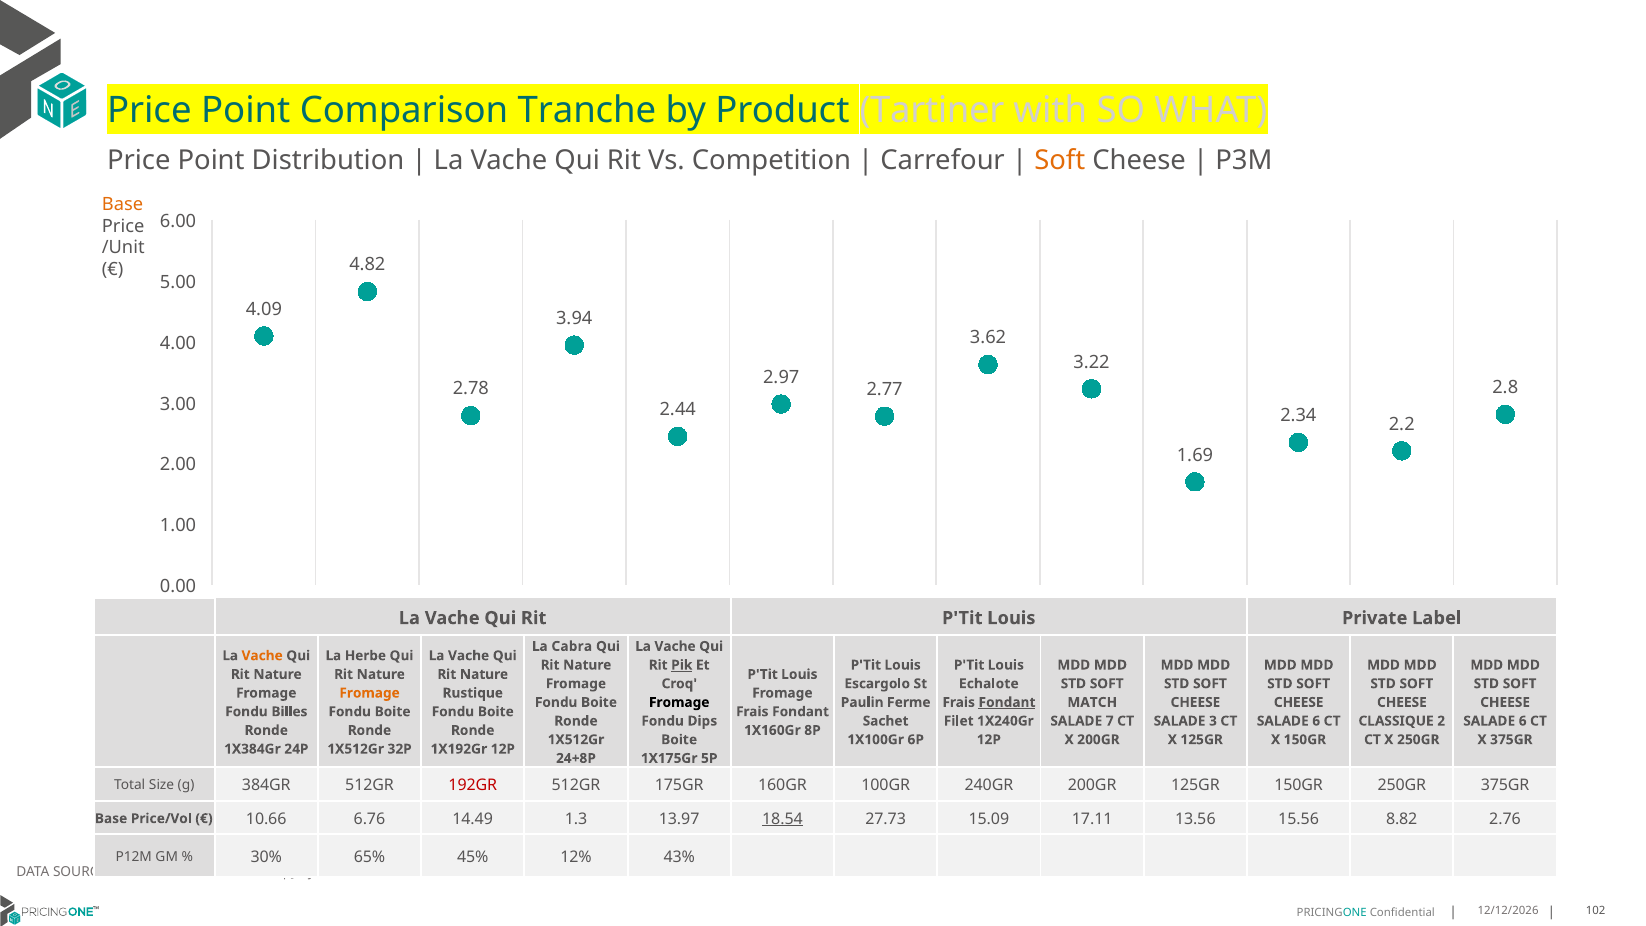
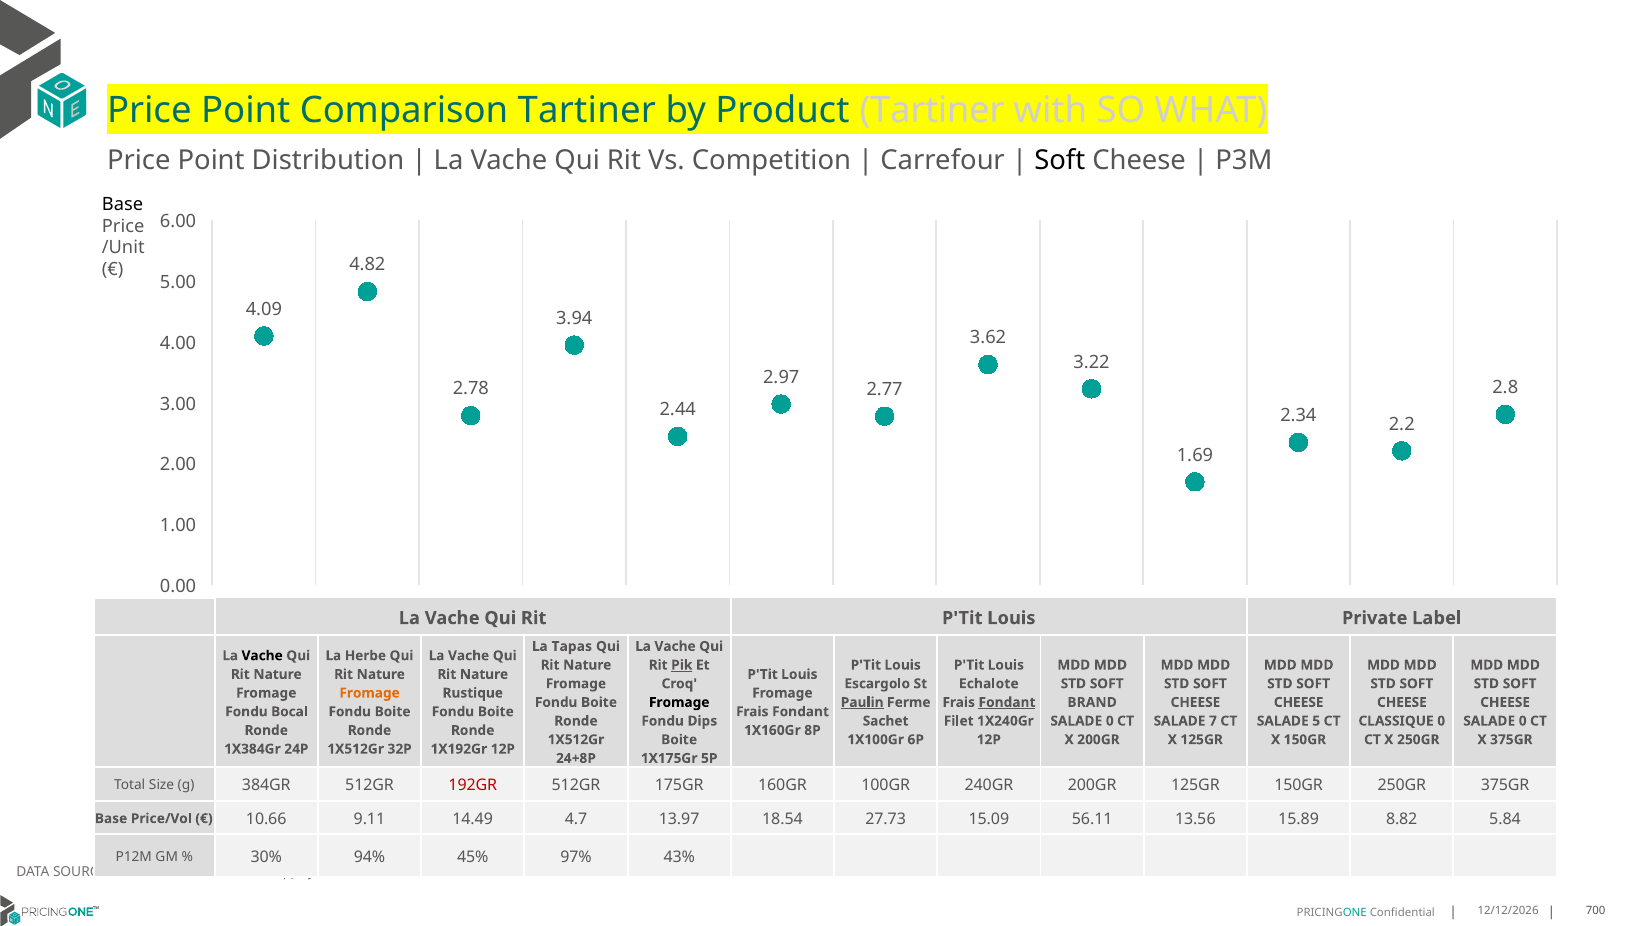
Comparison Tranche: Tranche -> Tartiner
Soft at (1060, 160) colour: orange -> black
Base at (123, 204) colour: orange -> black
Cabra: Cabra -> Tapas
Vache at (262, 656) colour: orange -> black
Paulin underline: none -> present
MATCH: MATCH -> BRAND
Billes: Billes -> Bocal
7 at (1110, 721): 7 -> 0
3: 3 -> 7
6 at (1316, 721): 6 -> 5
CLASSIQUE 2: 2 -> 0
6 at (1523, 721): 6 -> 0
6.76: 6.76 -> 9.11
1.3: 1.3 -> 4.7
18.54 underline: present -> none
17.11: 17.11 -> 56.11
15.56: 15.56 -> 15.89
2.76: 2.76 -> 5.84
65%: 65% -> 94%
12%: 12% -> 97%
102: 102 -> 700
